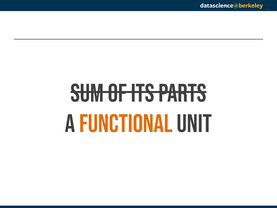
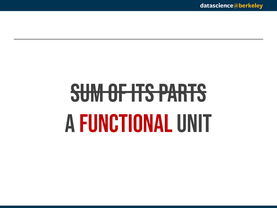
functional colour: orange -> red
